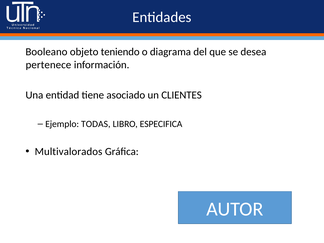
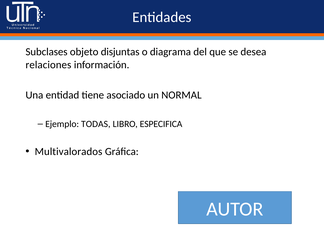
Booleano: Booleano -> Subclases
teniendo: teniendo -> disjuntas
pertenece: pertenece -> relaciones
CLIENTES: CLIENTES -> NORMAL
